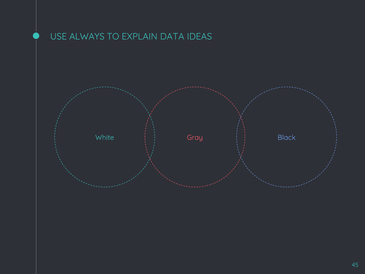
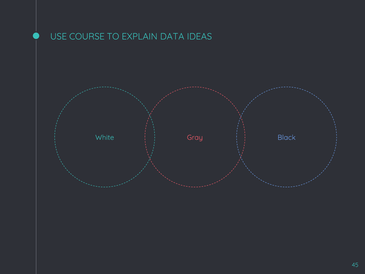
ALWAYS: ALWAYS -> COURSE
